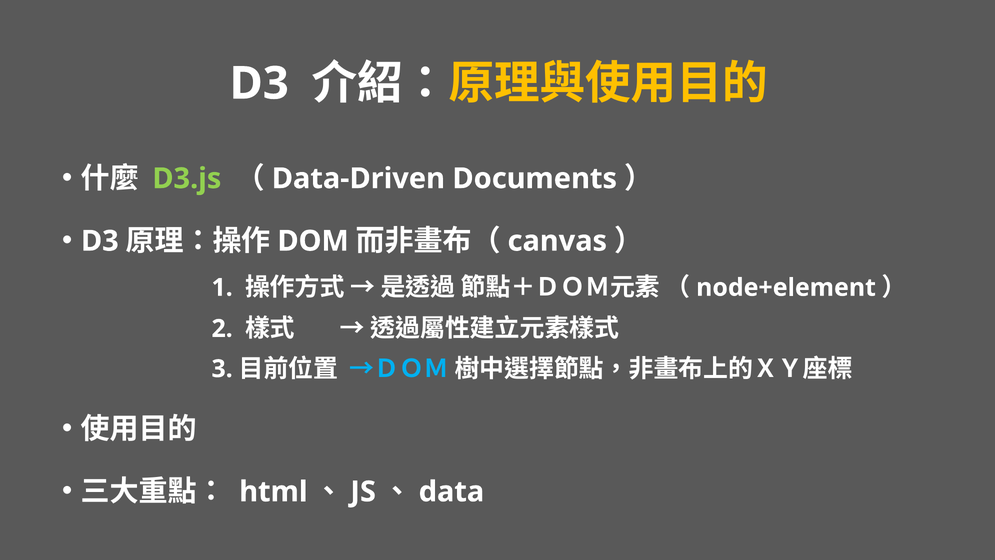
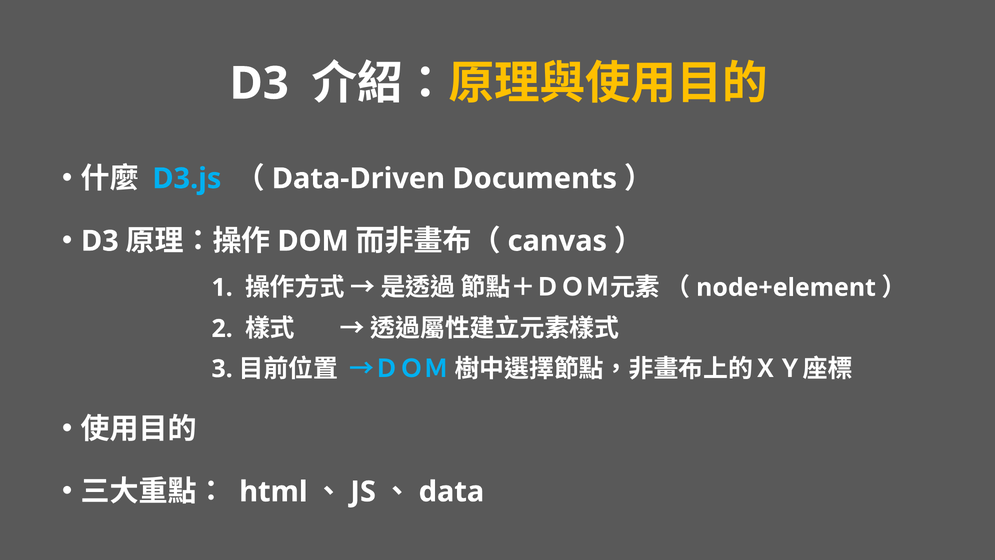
D3.js colour: light green -> light blue
